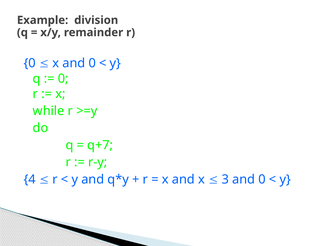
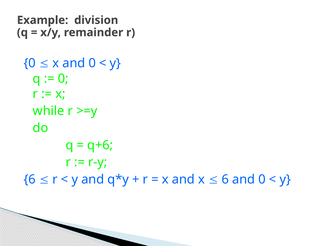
q+7: q+7 -> q+6
4 at (30, 179): 4 -> 6
3 at (225, 179): 3 -> 6
